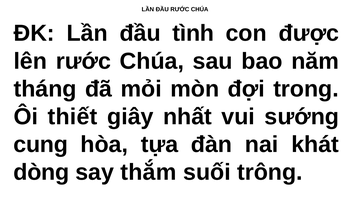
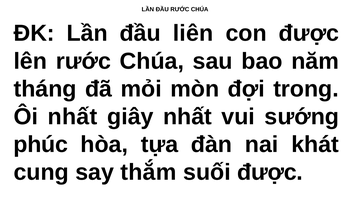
tình: tình -> liên
Ôi thiết: thiết -> nhất
cung: cung -> phúc
dòng: dòng -> cung
suối trông: trông -> được
